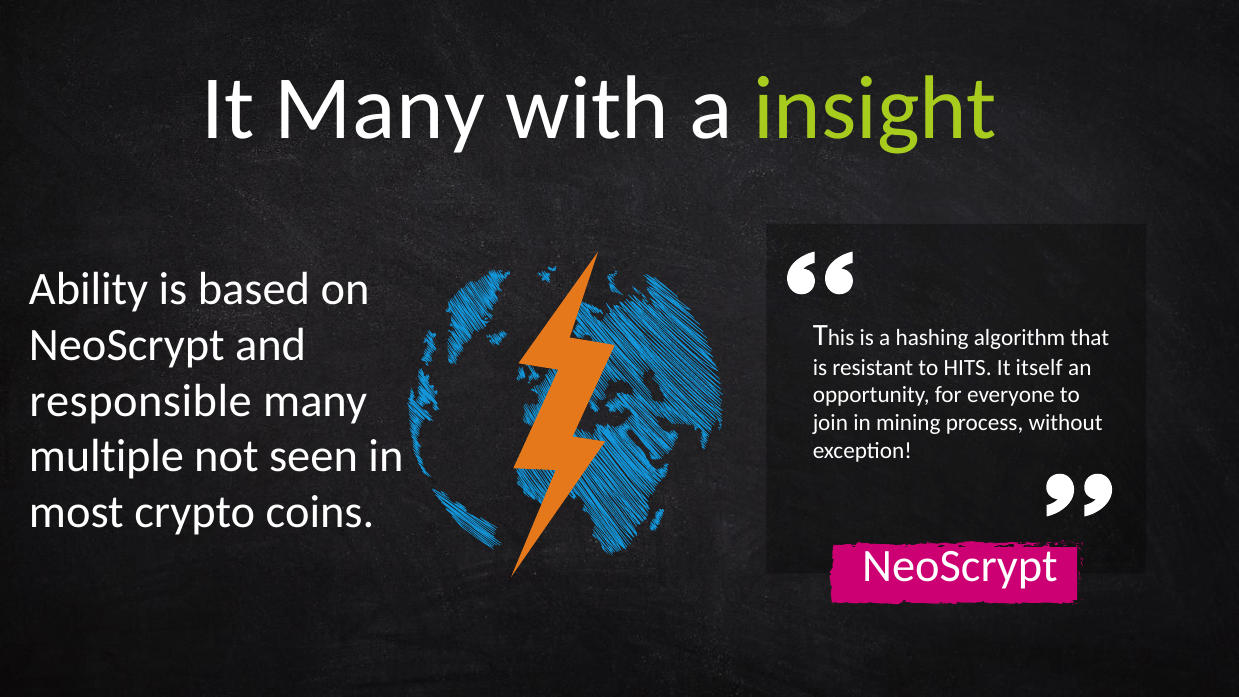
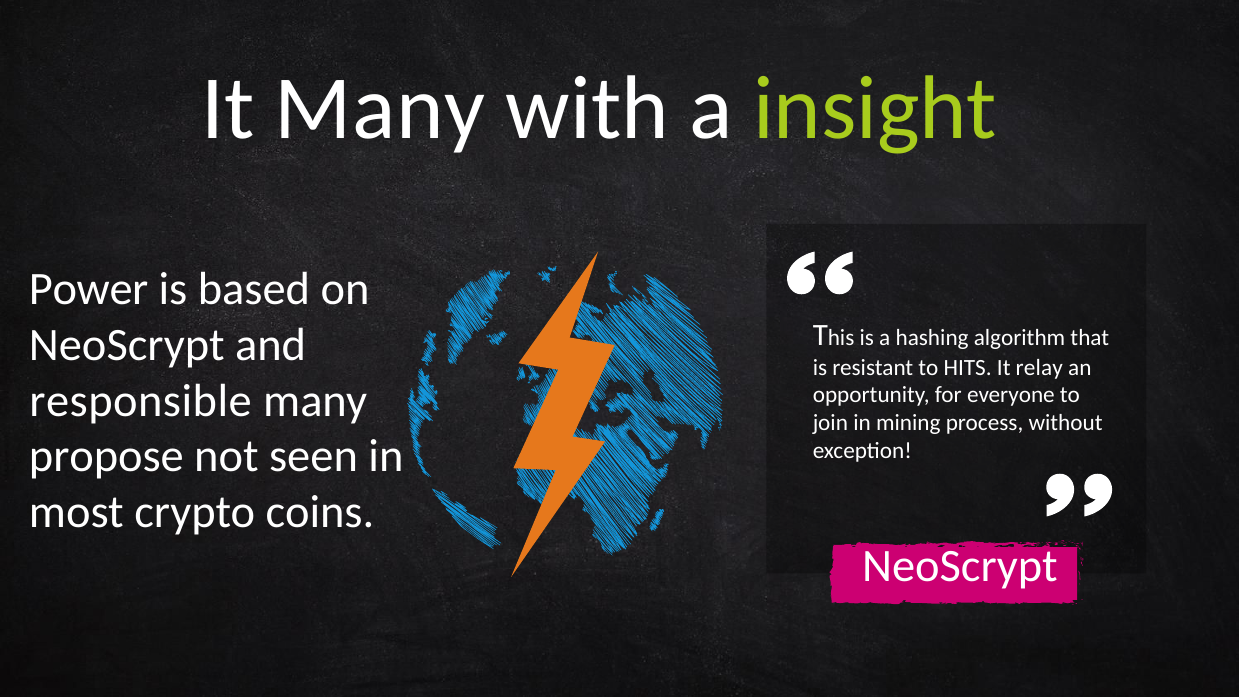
Ability: Ability -> Power
itself: itself -> relay
multiple: multiple -> propose
